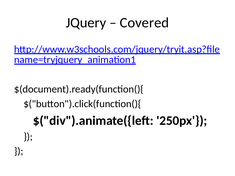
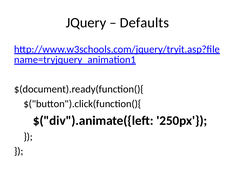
Covered: Covered -> Defaults
